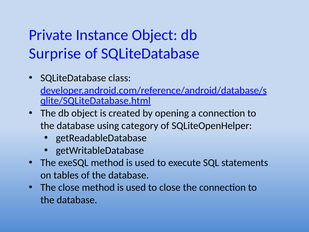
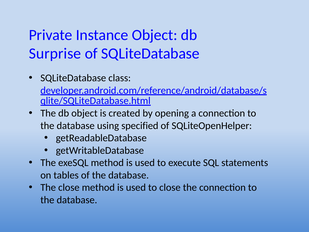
category: category -> specified
